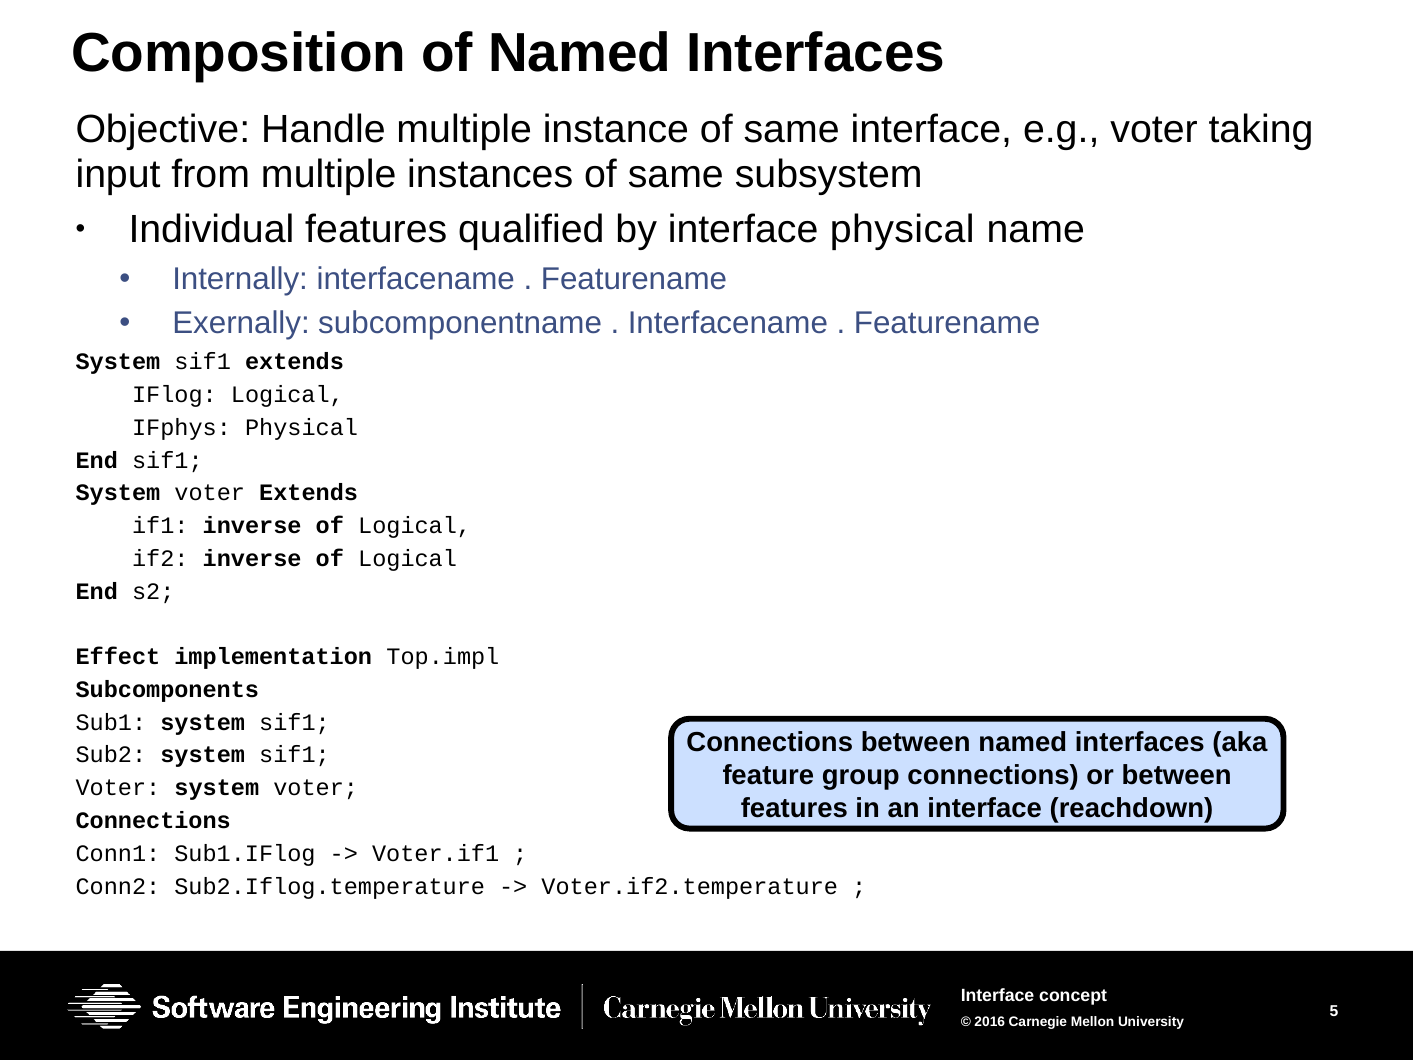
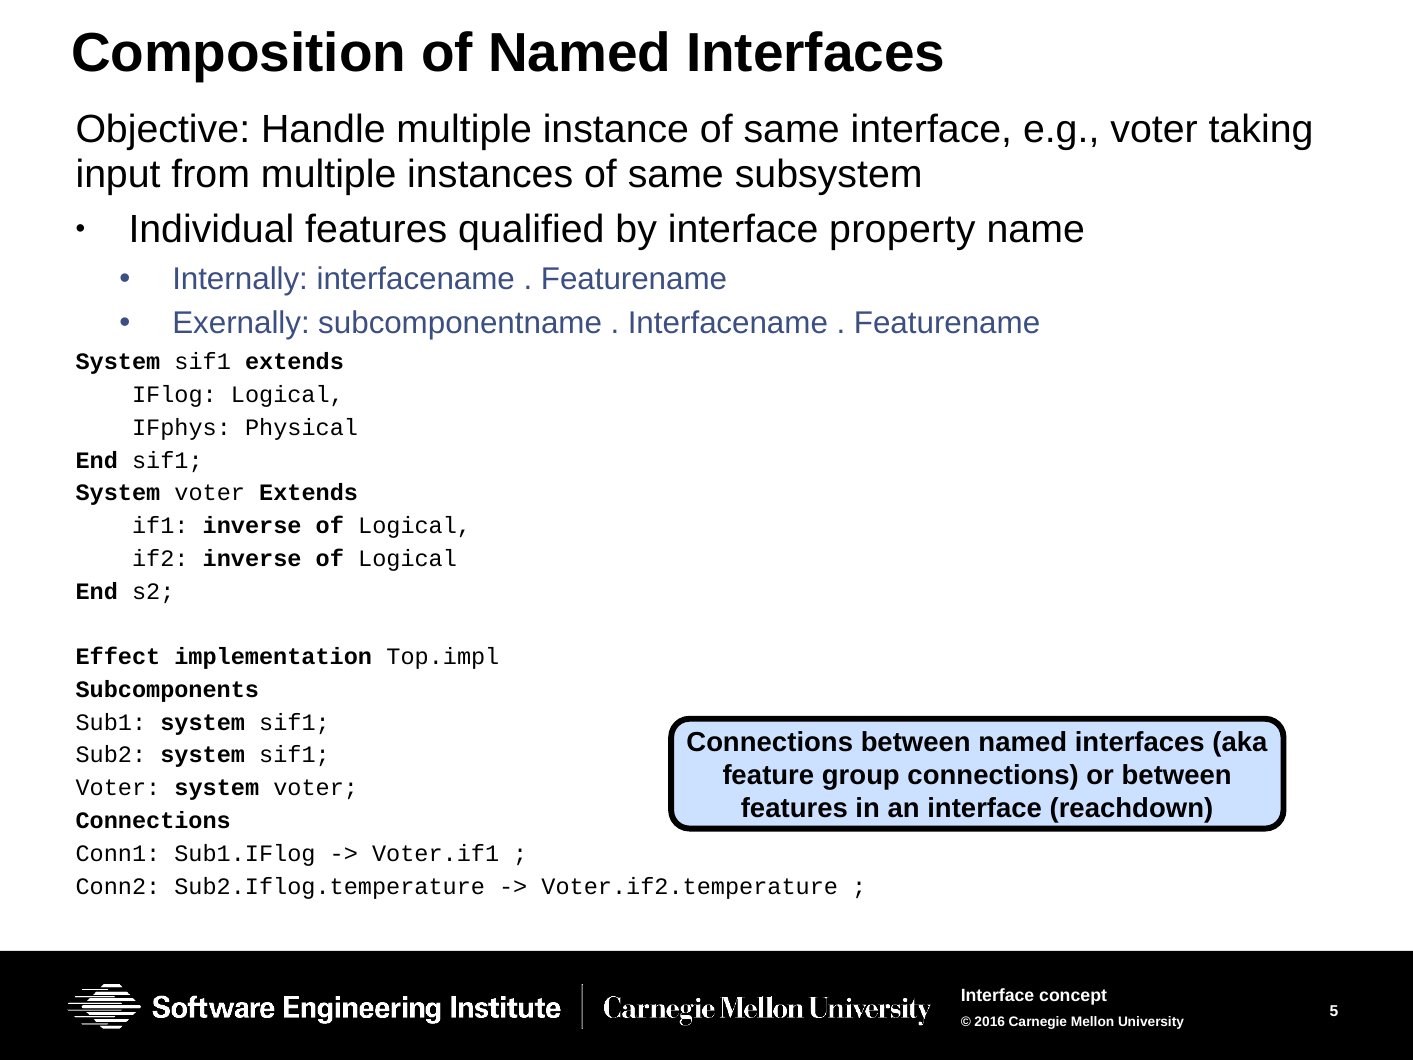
interface physical: physical -> property
